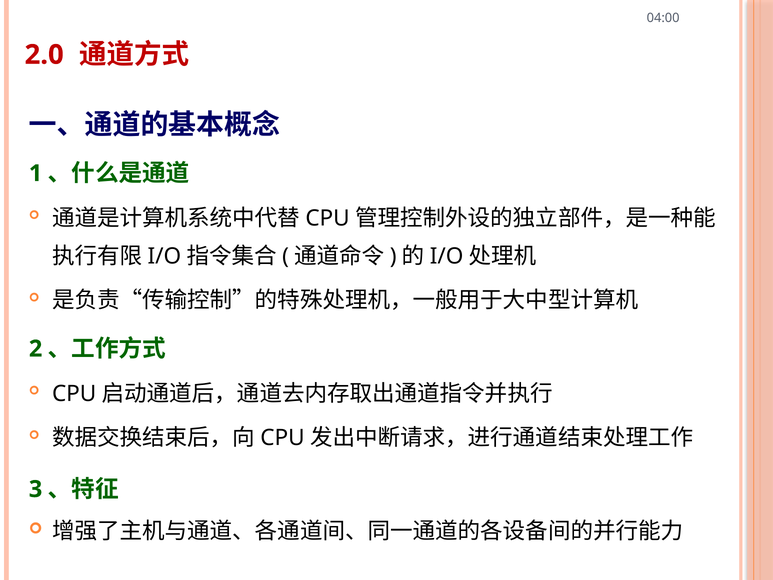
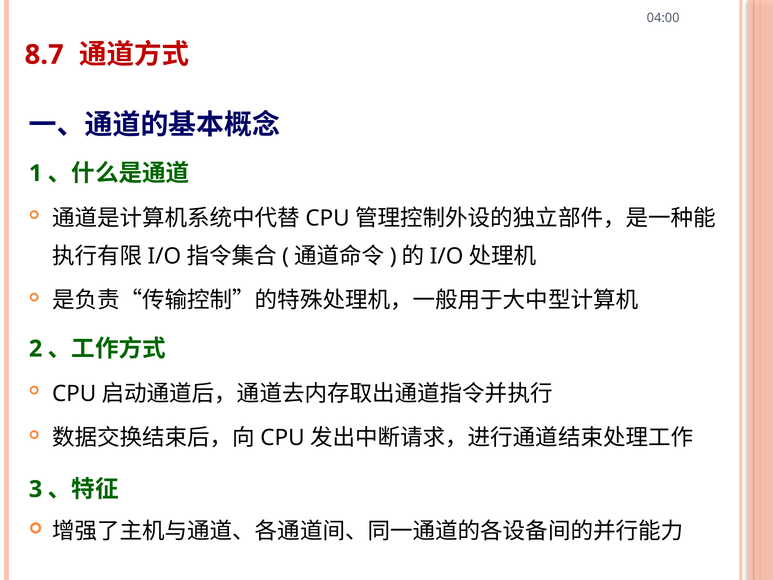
2.0: 2.0 -> 8.7
